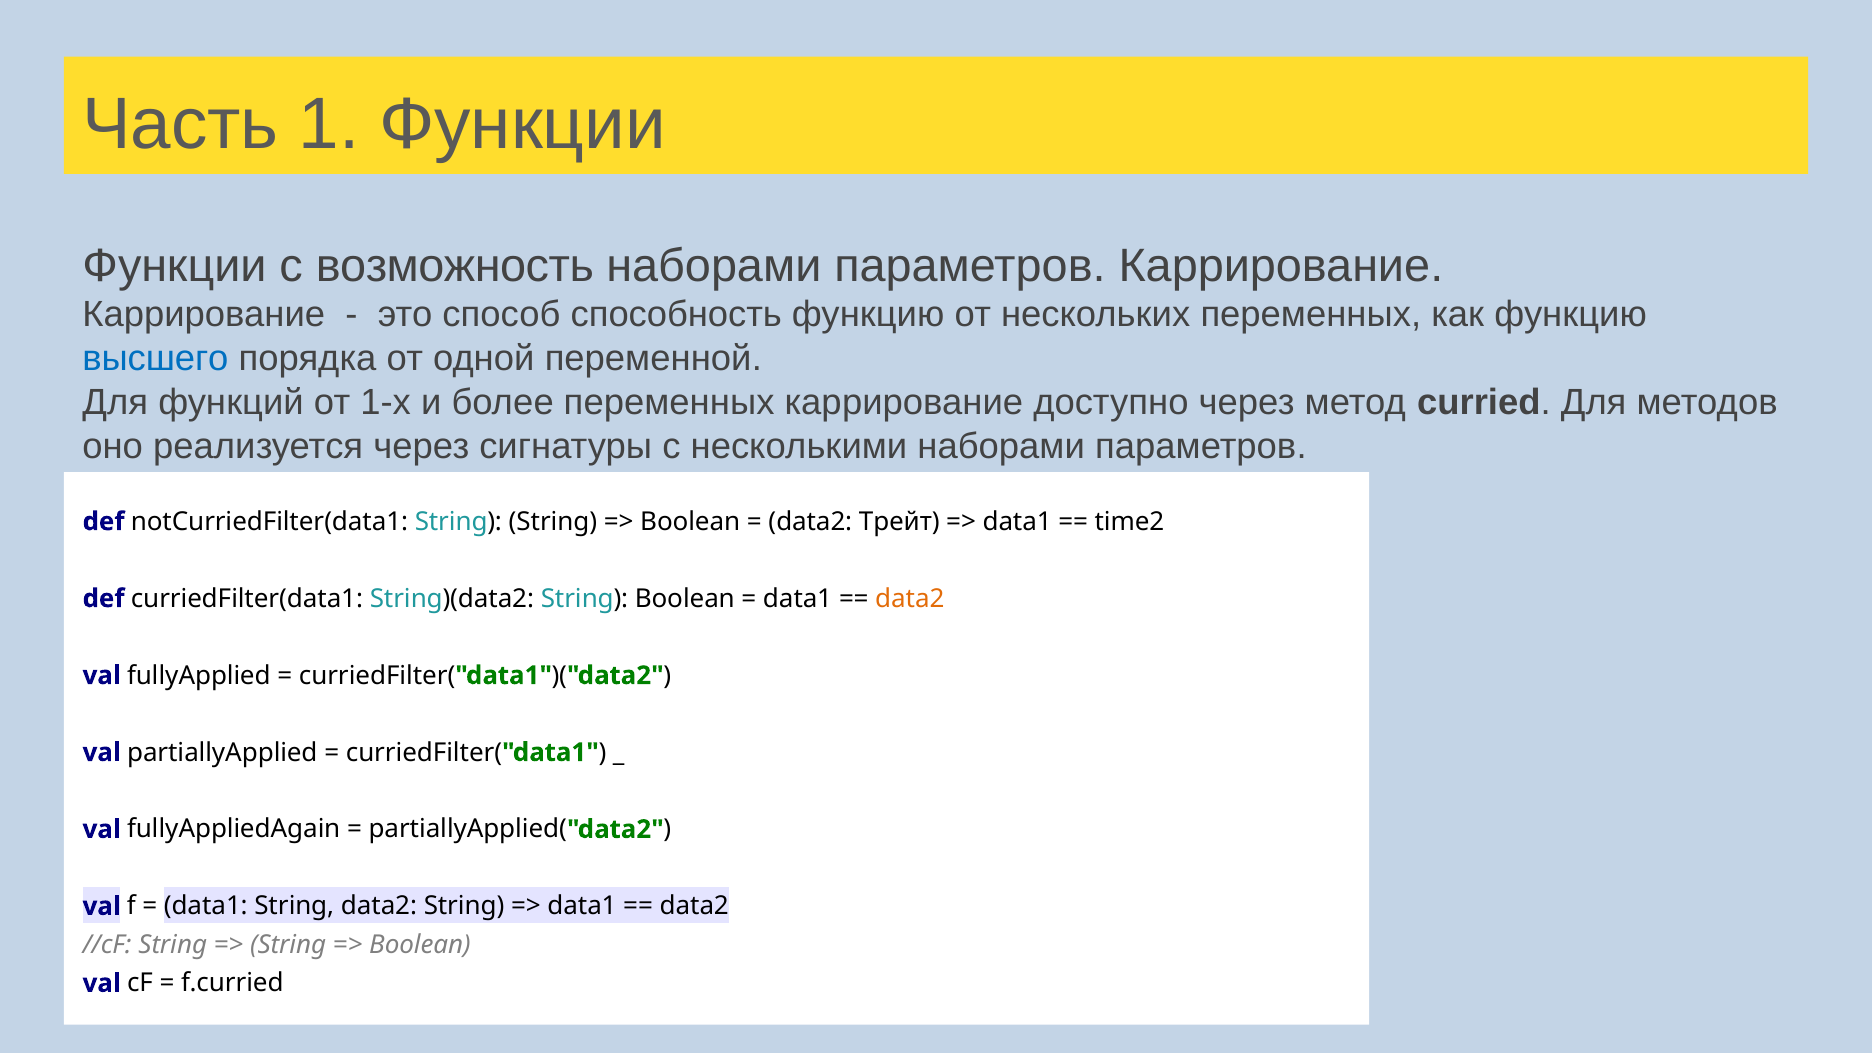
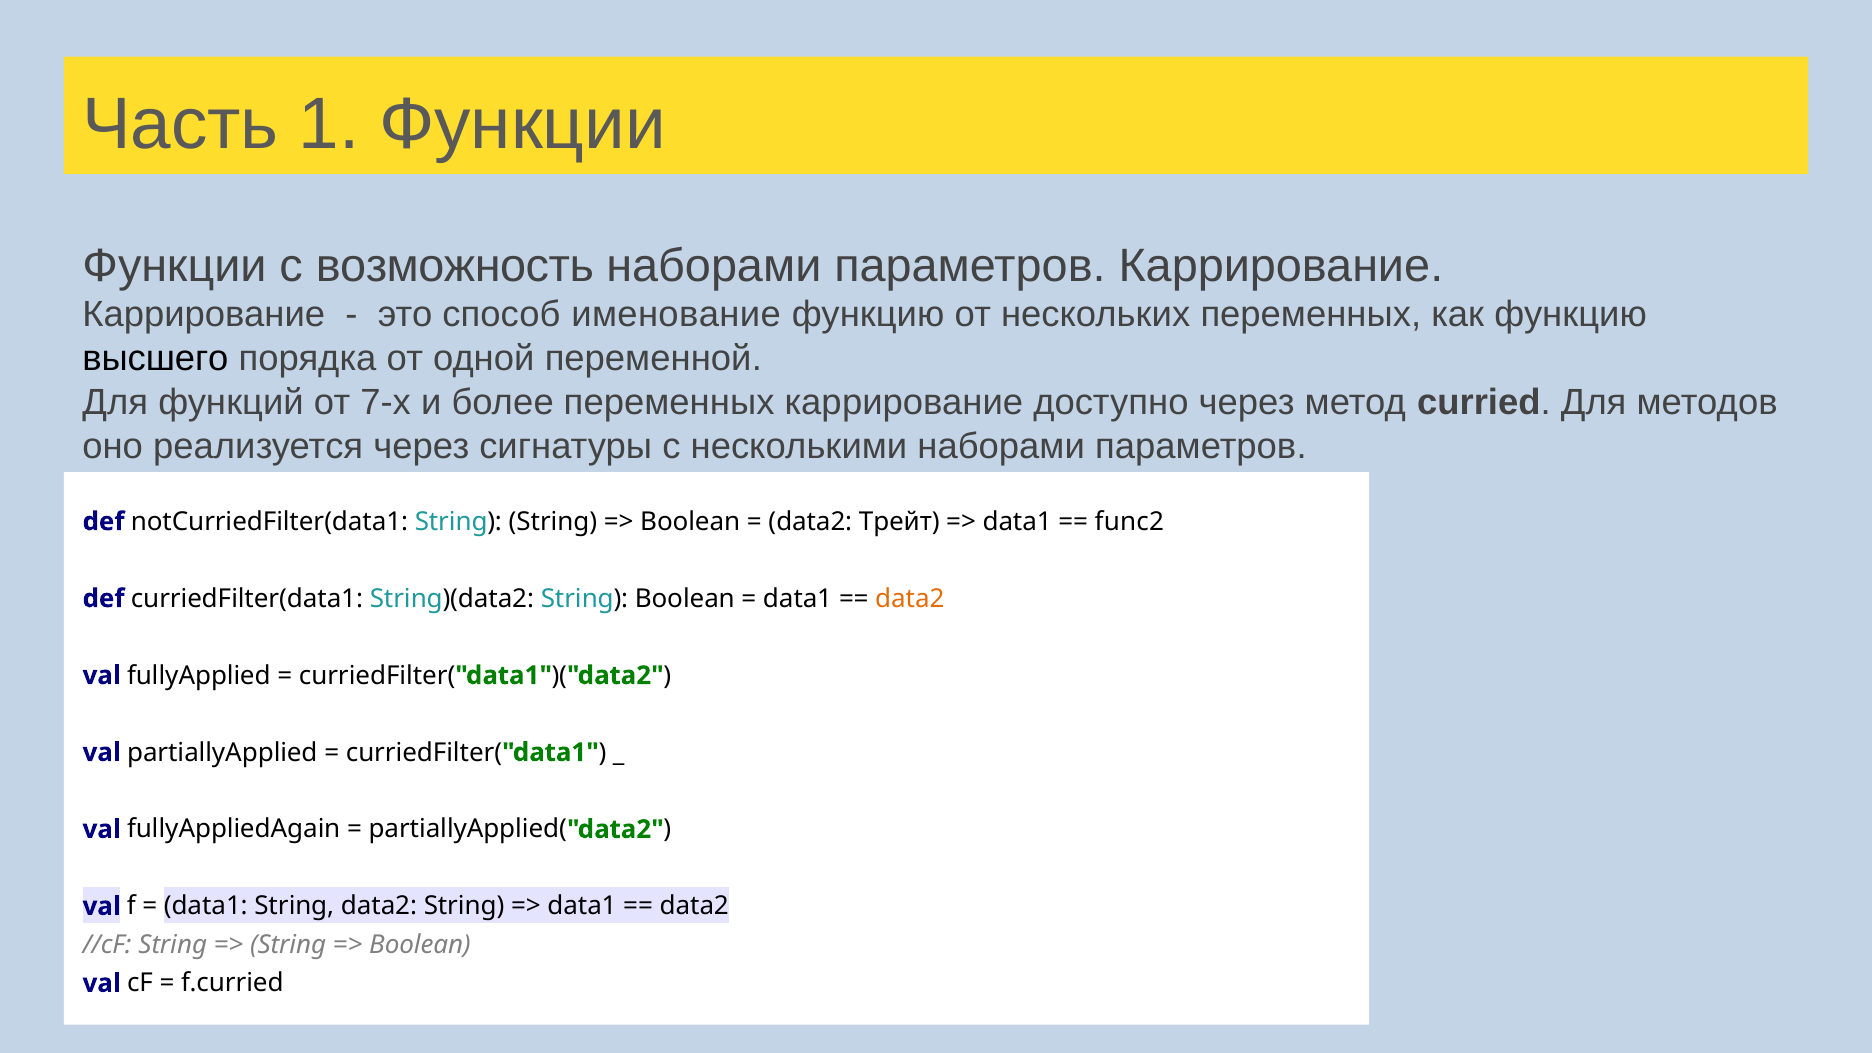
способность: способность -> именование
высшего colour: blue -> black
1-х: 1-х -> 7-х
time2: time2 -> func2
